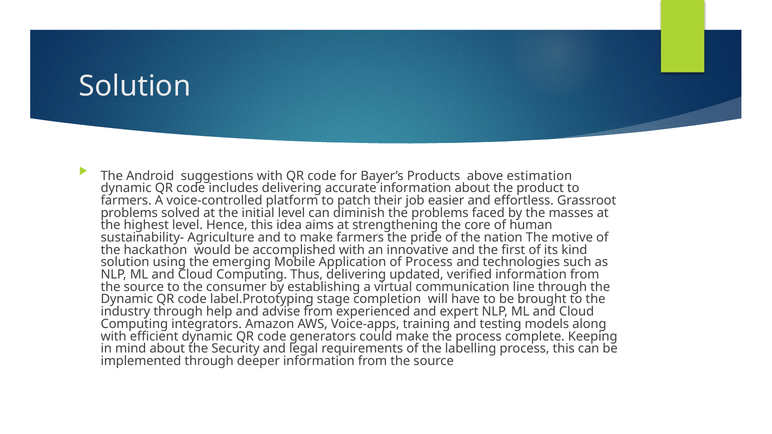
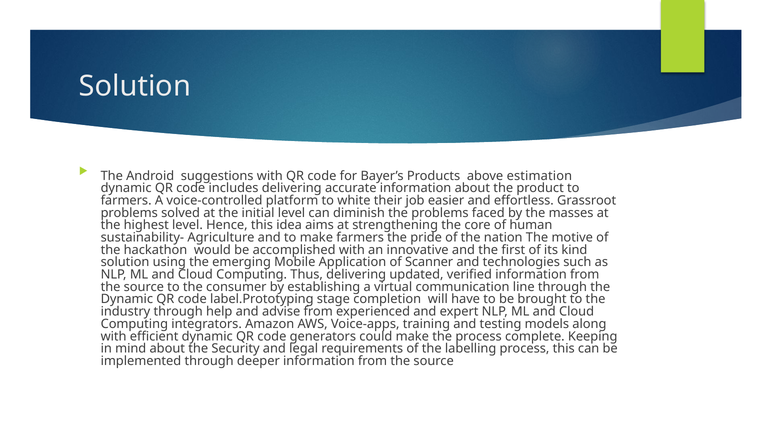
patch: patch -> white
of Process: Process -> Scanner
